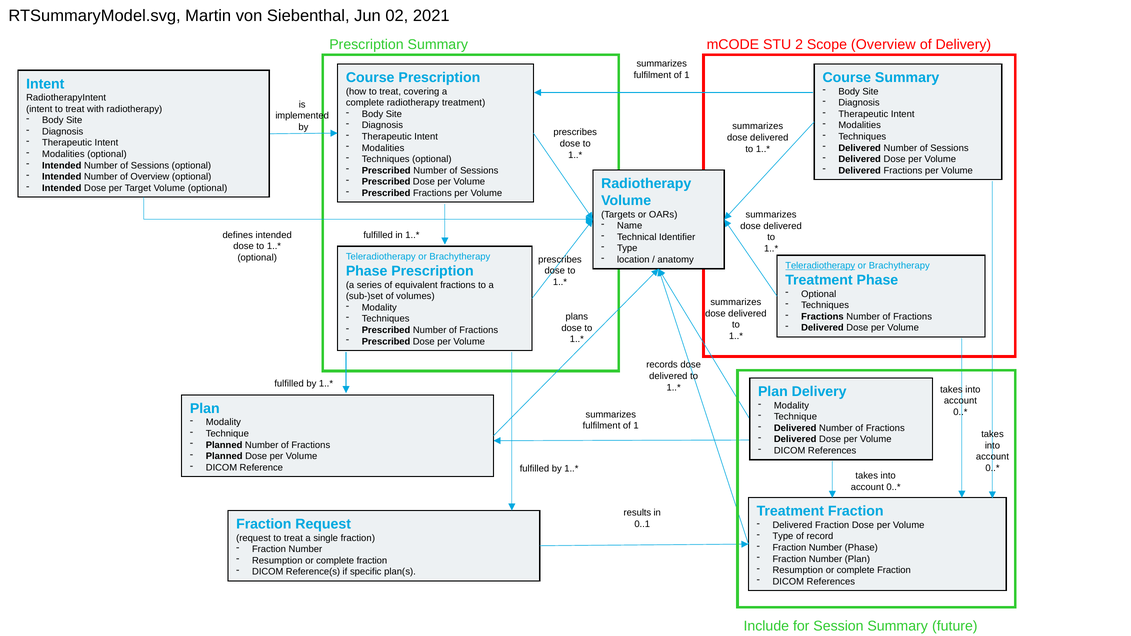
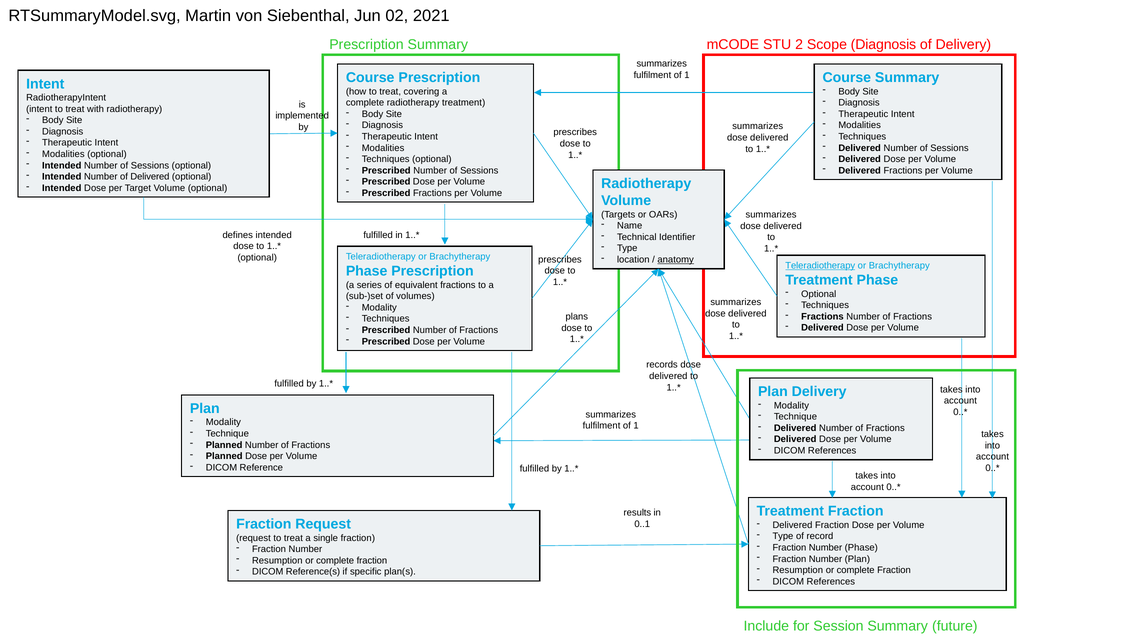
Scope Overview: Overview -> Diagnosis
of Overview: Overview -> Delivered
anatomy underline: none -> present
